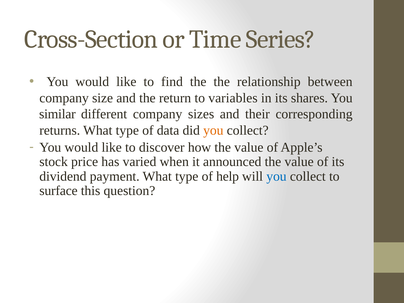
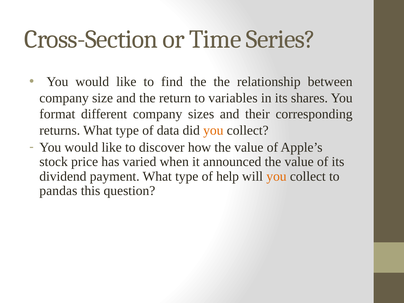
similar: similar -> format
you at (276, 176) colour: blue -> orange
surface: surface -> pandas
